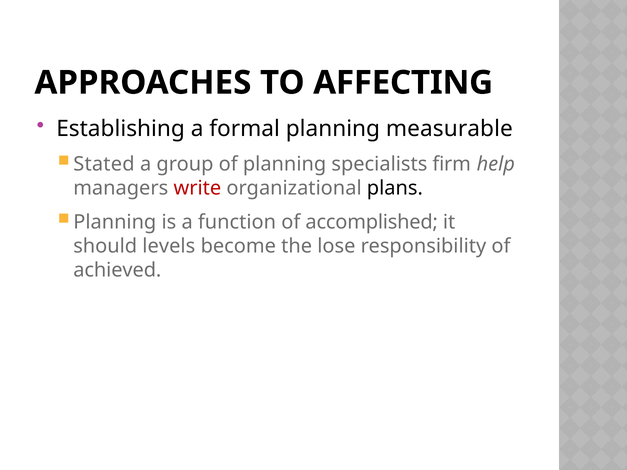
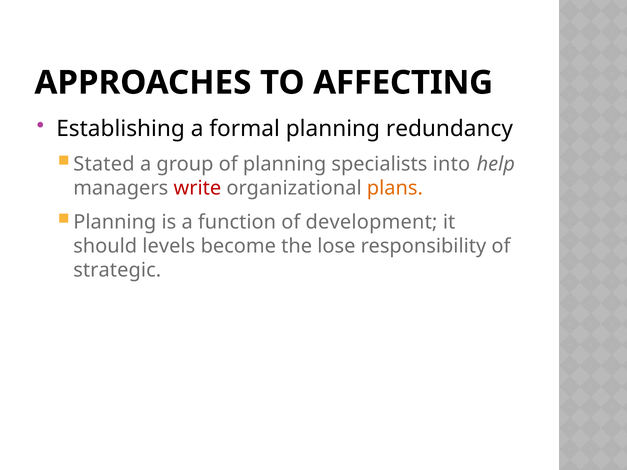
measurable: measurable -> redundancy
firm: firm -> into
plans colour: black -> orange
accomplished: accomplished -> development
achieved: achieved -> strategic
